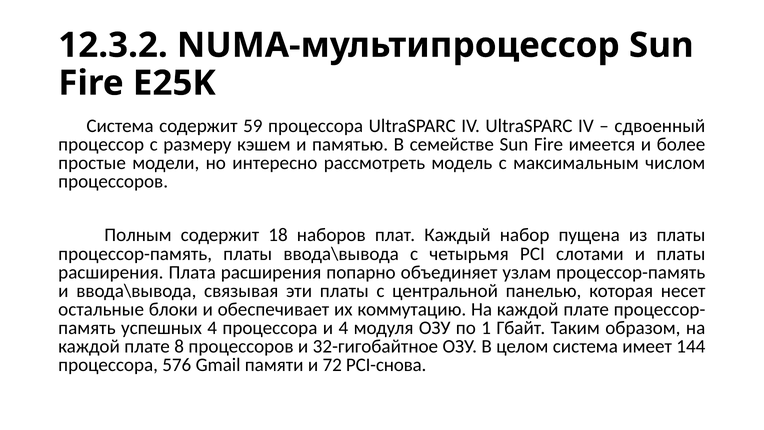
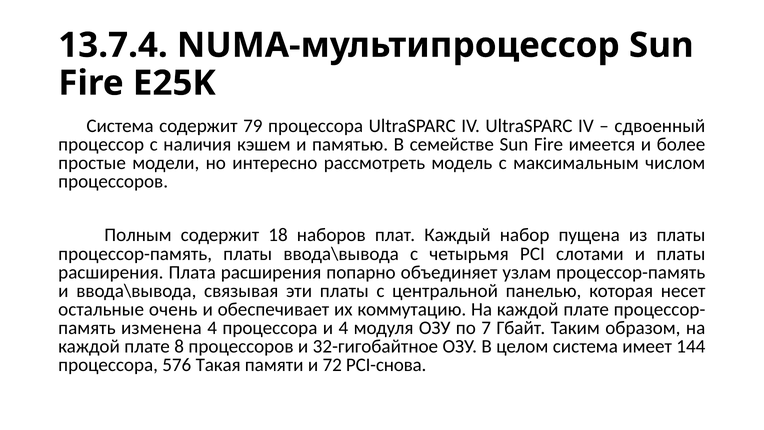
12.3.2: 12.3.2 -> 13.7.4
59: 59 -> 79
размеру: размеру -> наличия
блоки: блоки -> очень
успешных: успешных -> изменена
1: 1 -> 7
Gmail: Gmail -> Такая
